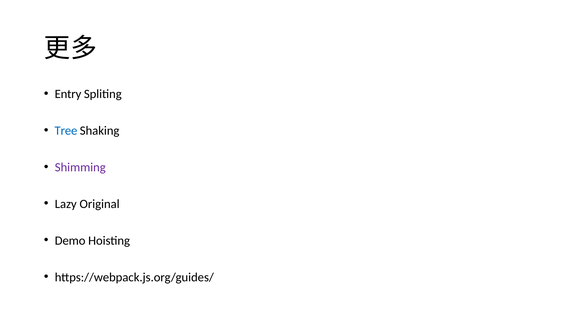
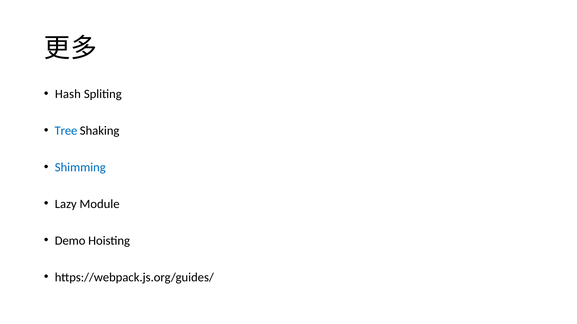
Entry: Entry -> Hash
Shimming colour: purple -> blue
Original: Original -> Module
